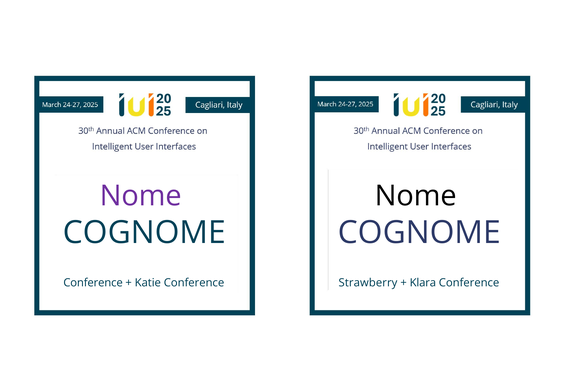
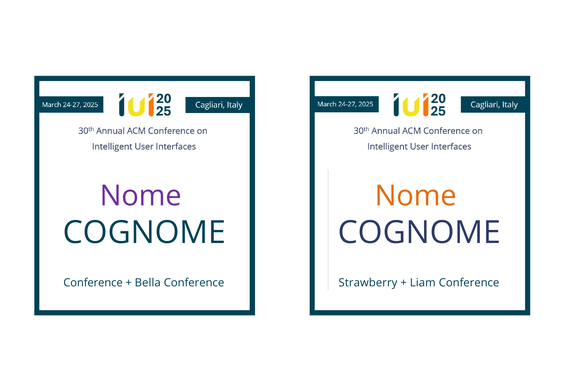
Nome at (416, 196) colour: black -> orange
Katie: Katie -> Bella
Klara: Klara -> Liam
